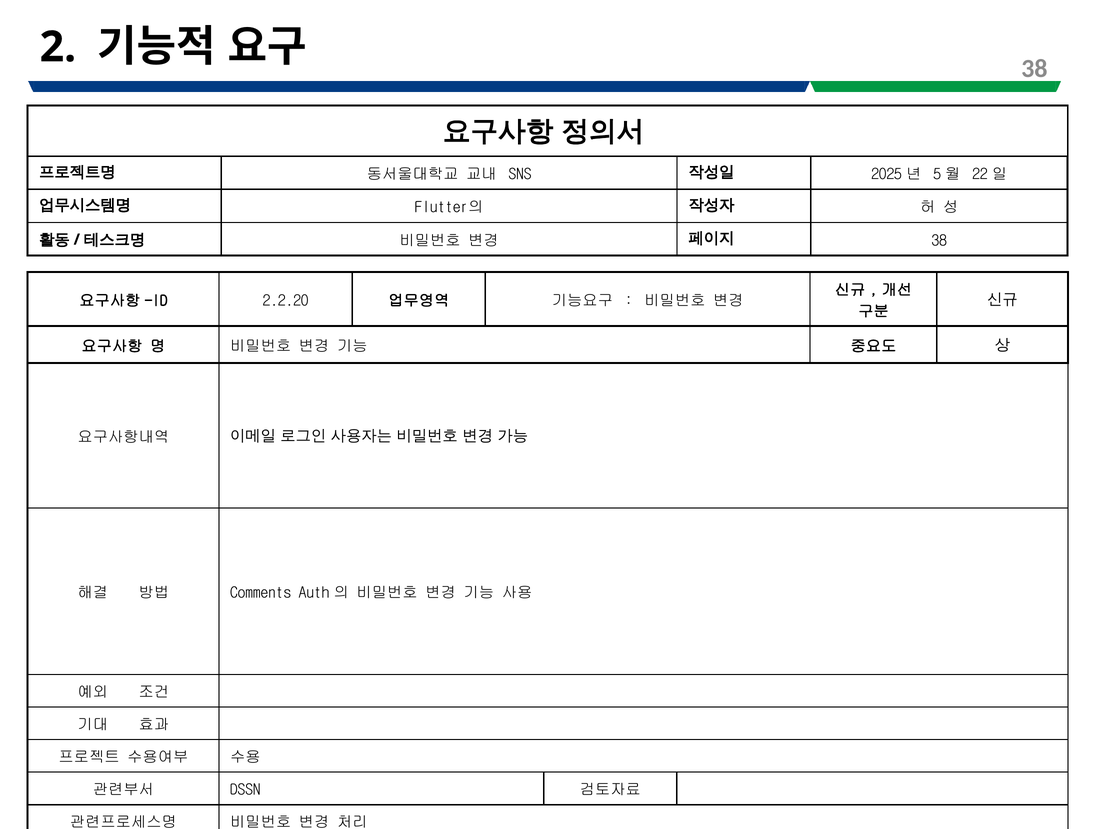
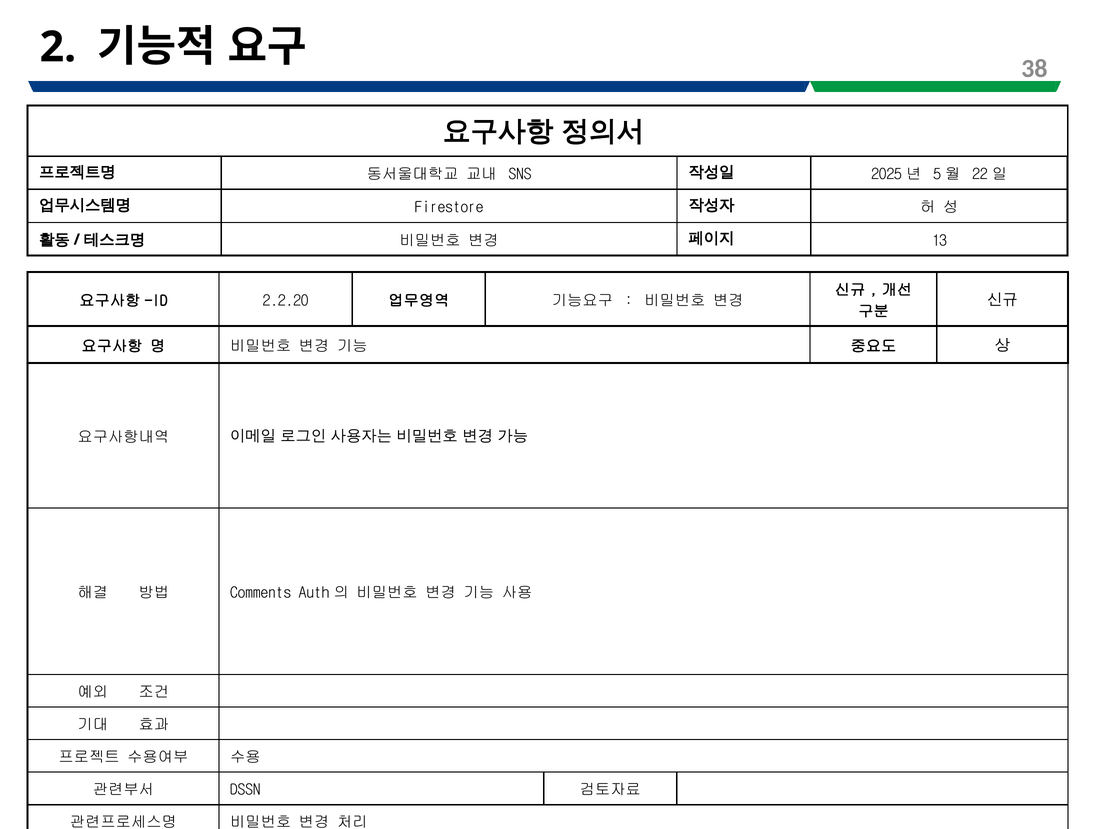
Flutter의: Flutter의 -> Firestore
38 at (939, 240): 38 -> 13
